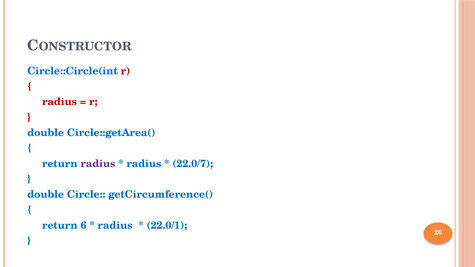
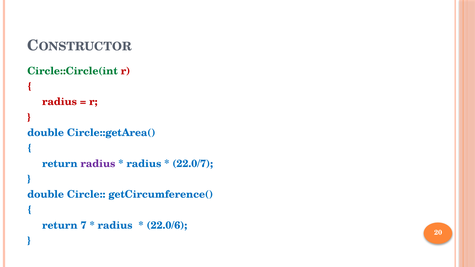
Circle::Circle(int colour: blue -> green
6: 6 -> 7
22.0/1: 22.0/1 -> 22.0/6
